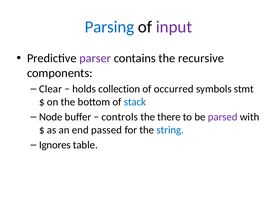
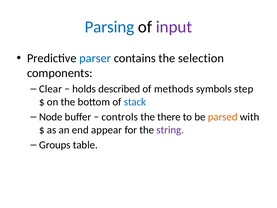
parser colour: purple -> blue
recursive: recursive -> selection
collection: collection -> described
occurred: occurred -> methods
stmt: stmt -> step
parsed colour: purple -> orange
passed: passed -> appear
string colour: blue -> purple
Ignores: Ignores -> Groups
